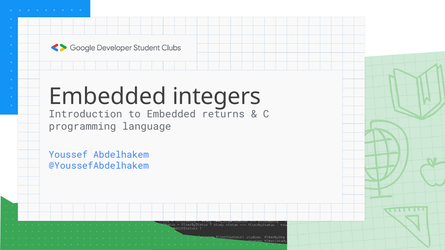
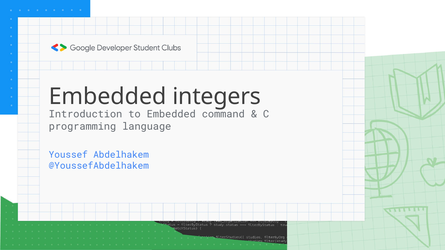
returns: returns -> command
